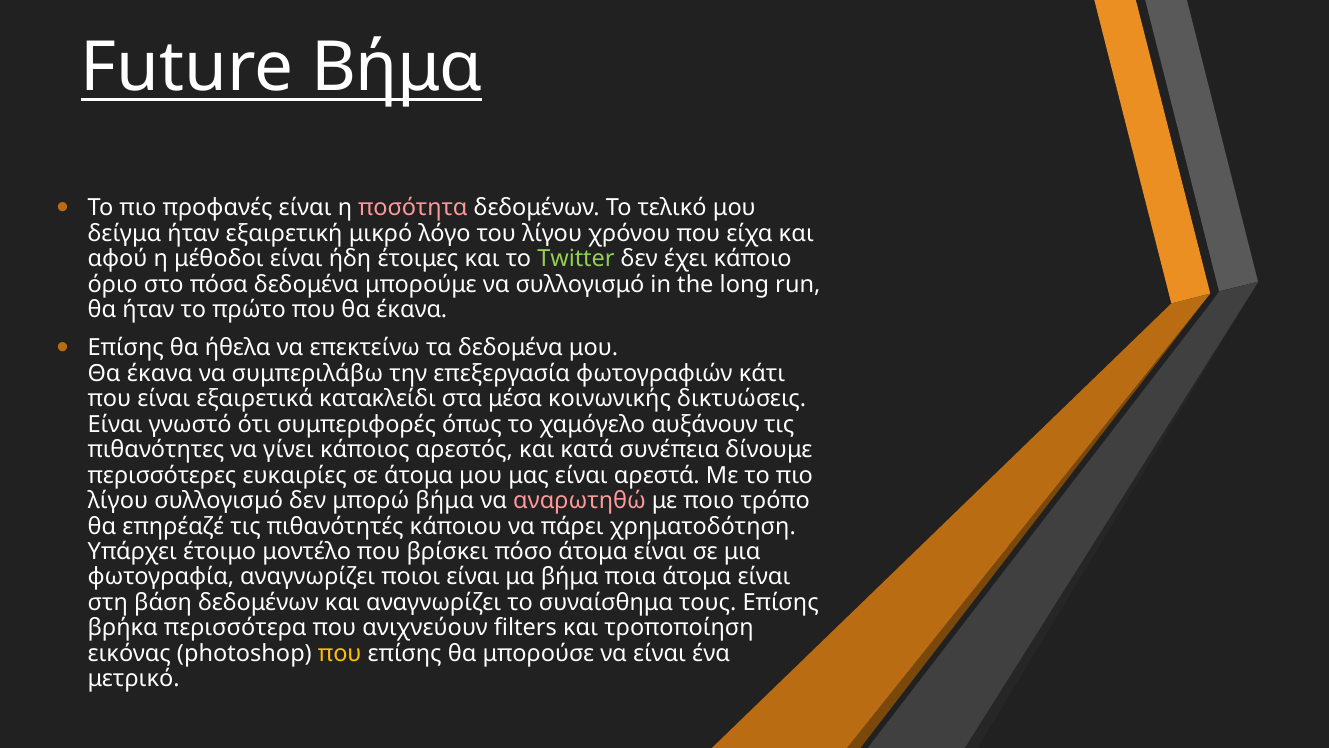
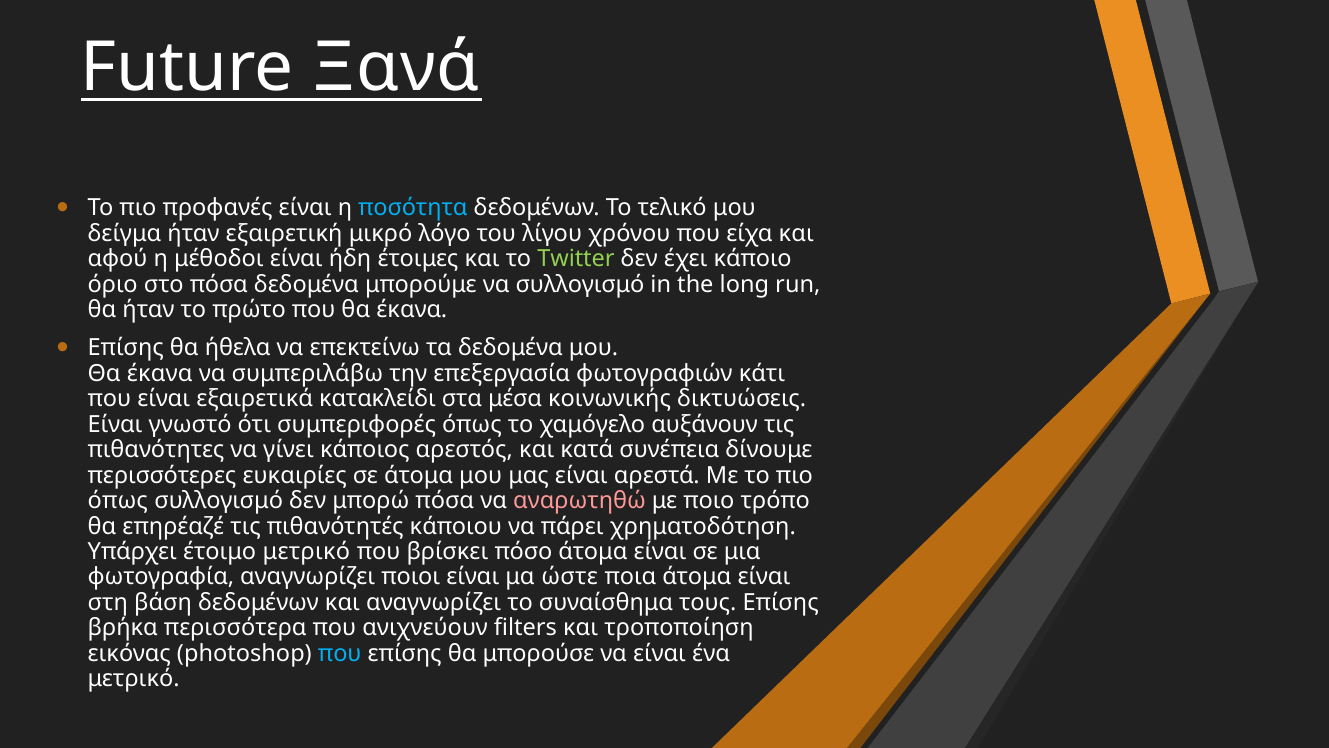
Future Βήμα: Βήμα -> Ξανά
ποσότητα colour: pink -> light blue
λίγου at (118, 501): λίγου -> όπως
μπορώ βήμα: βήμα -> πόσα
έτοιμο μοντέλο: μοντέλο -> μετρικό
μα βήμα: βήμα -> ώστε
που at (340, 653) colour: yellow -> light blue
